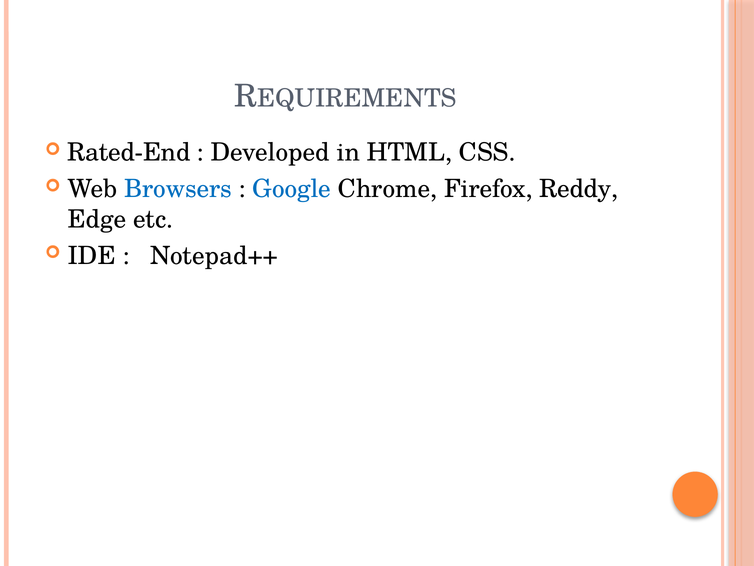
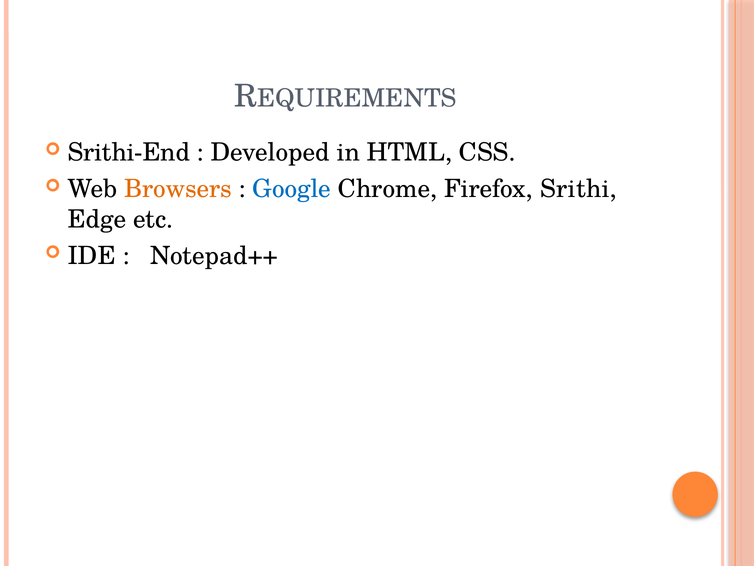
Rated-End: Rated-End -> Srithi-End
Browsers colour: blue -> orange
Reddy: Reddy -> Srithi
